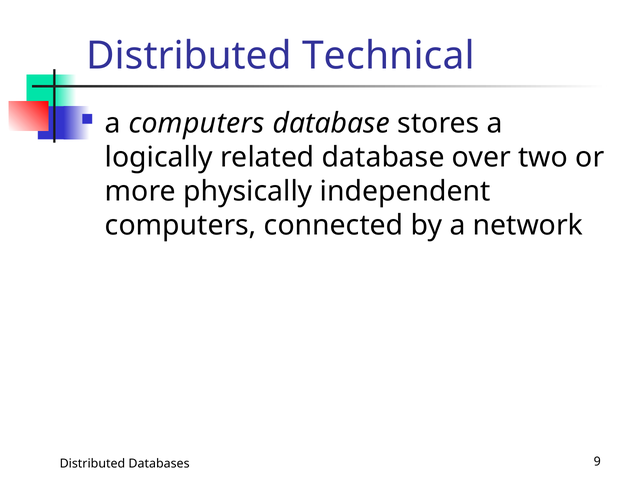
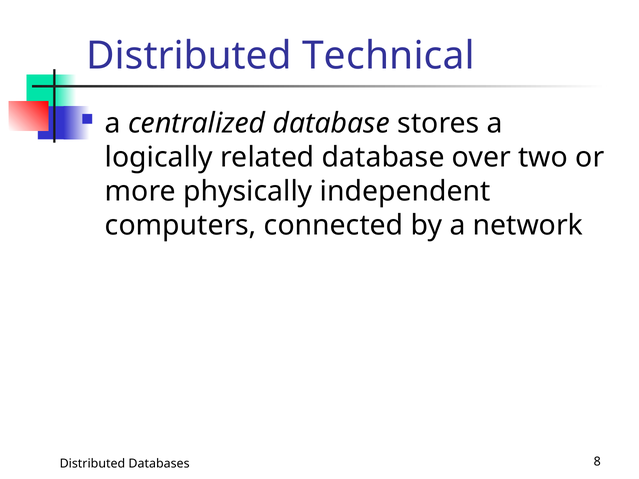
a computers: computers -> centralized
9: 9 -> 8
